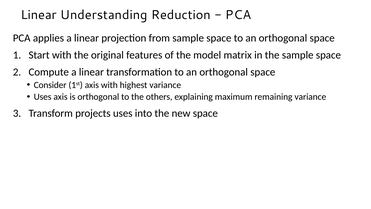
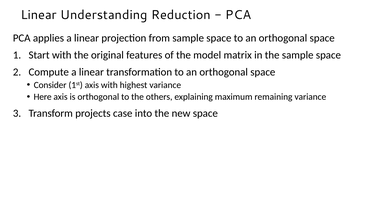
Uses at (43, 97): Uses -> Here
projects uses: uses -> case
